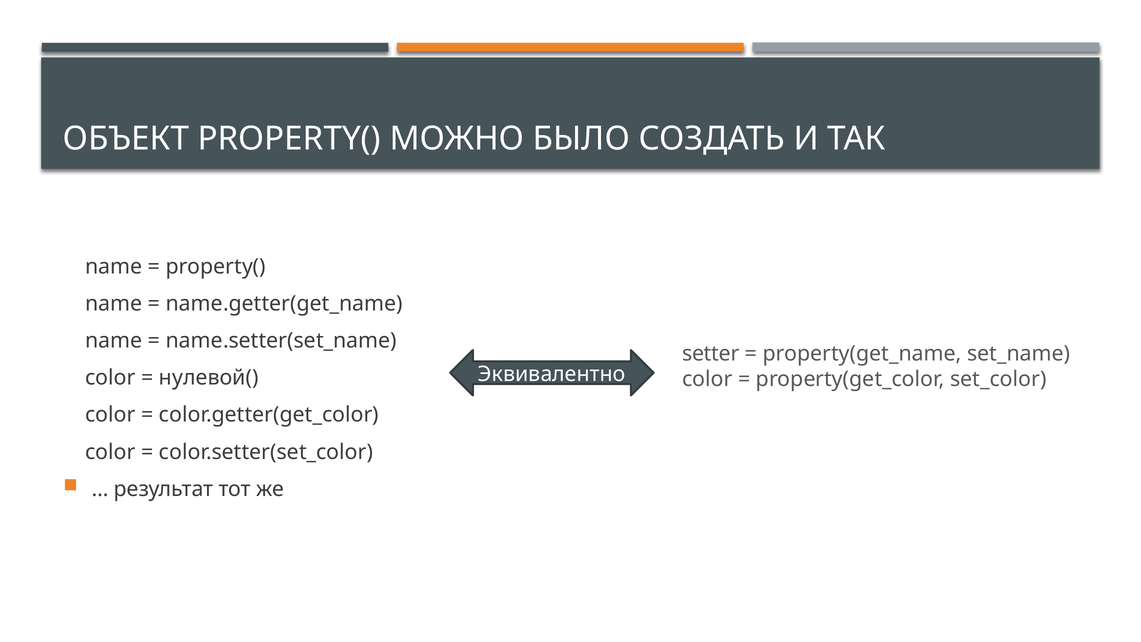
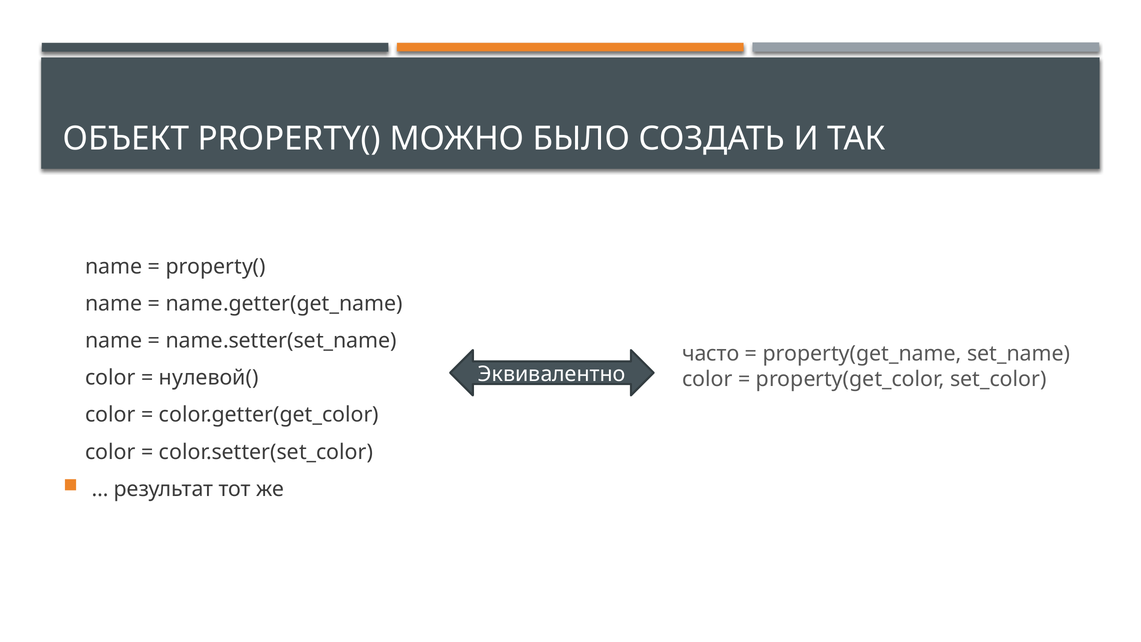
setter: setter -> часто
